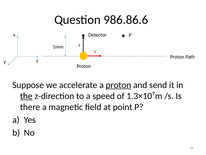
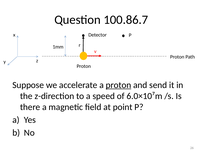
986.86.6: 986.86.6 -> 100.86.7
the underline: present -> none
1.3×10⁷m: 1.3×10⁷m -> 6.0×10⁷m
